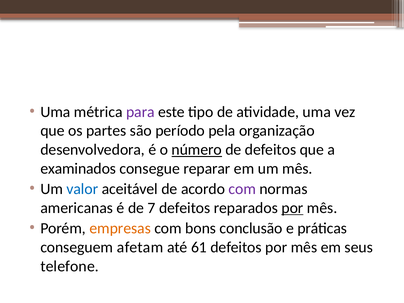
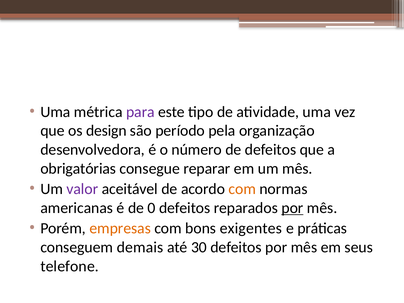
partes: partes -> design
número underline: present -> none
examinados: examinados -> obrigatórias
valor colour: blue -> purple
com at (242, 189) colour: purple -> orange
7: 7 -> 0
conclusão: conclusão -> exigentes
afetam: afetam -> demais
61: 61 -> 30
